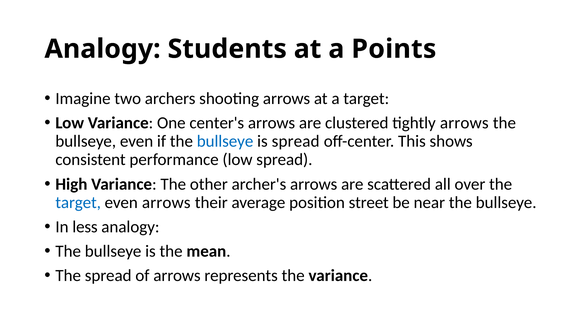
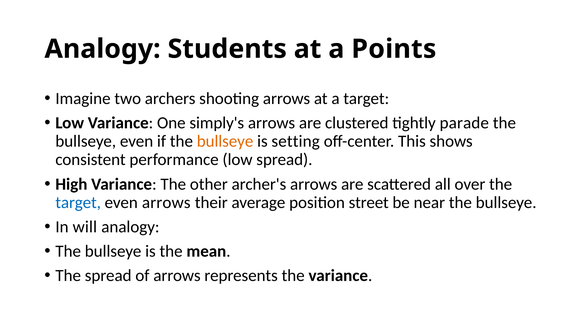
center's: center's -> simply's
tightly arrows: arrows -> parade
bullseye at (225, 141) colour: blue -> orange
is spread: spread -> setting
less: less -> will
